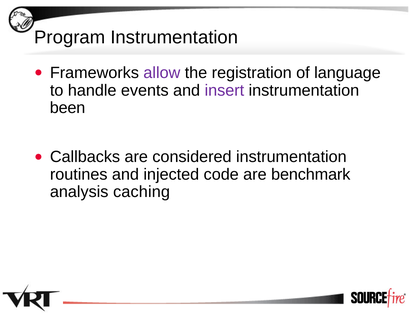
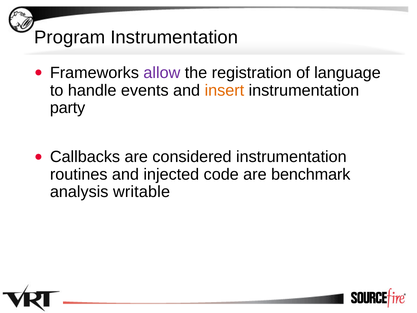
insert colour: purple -> orange
been: been -> party
caching: caching -> writable
